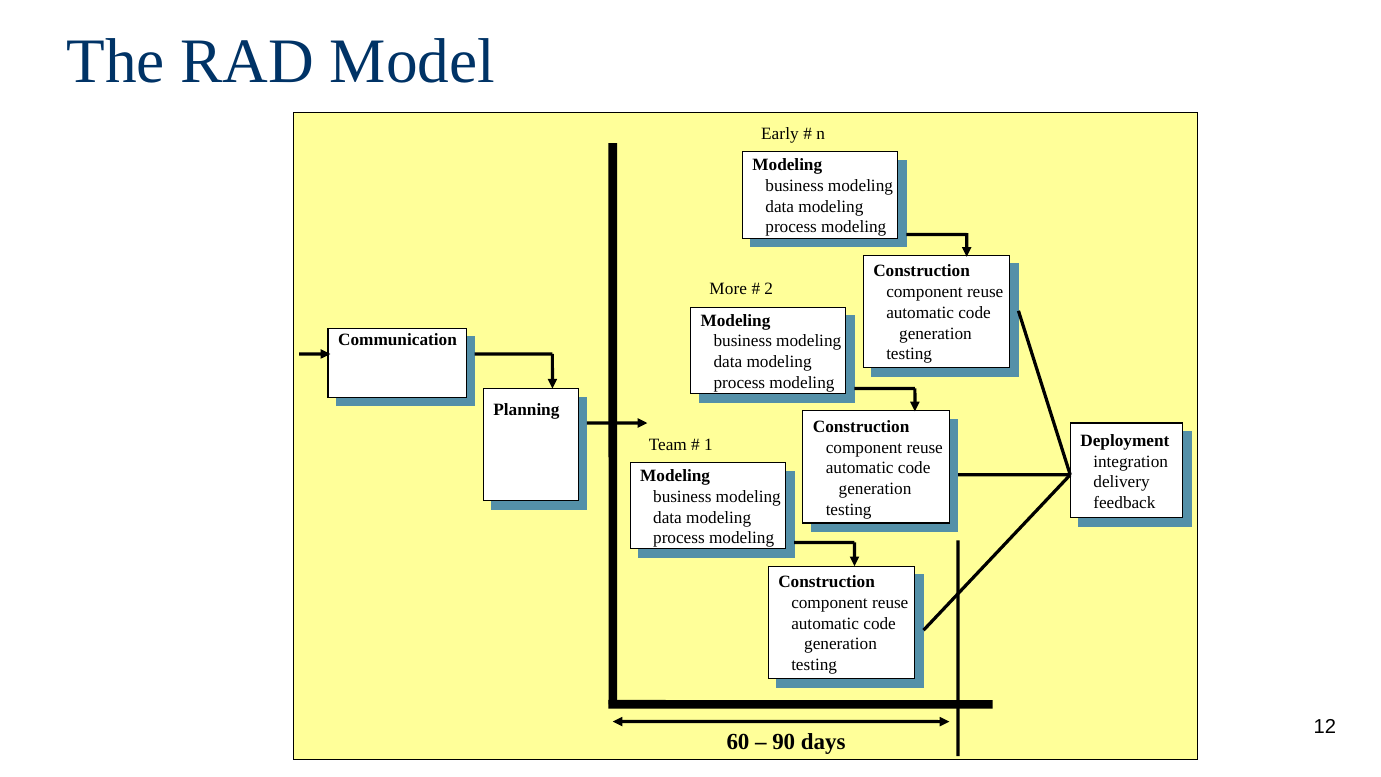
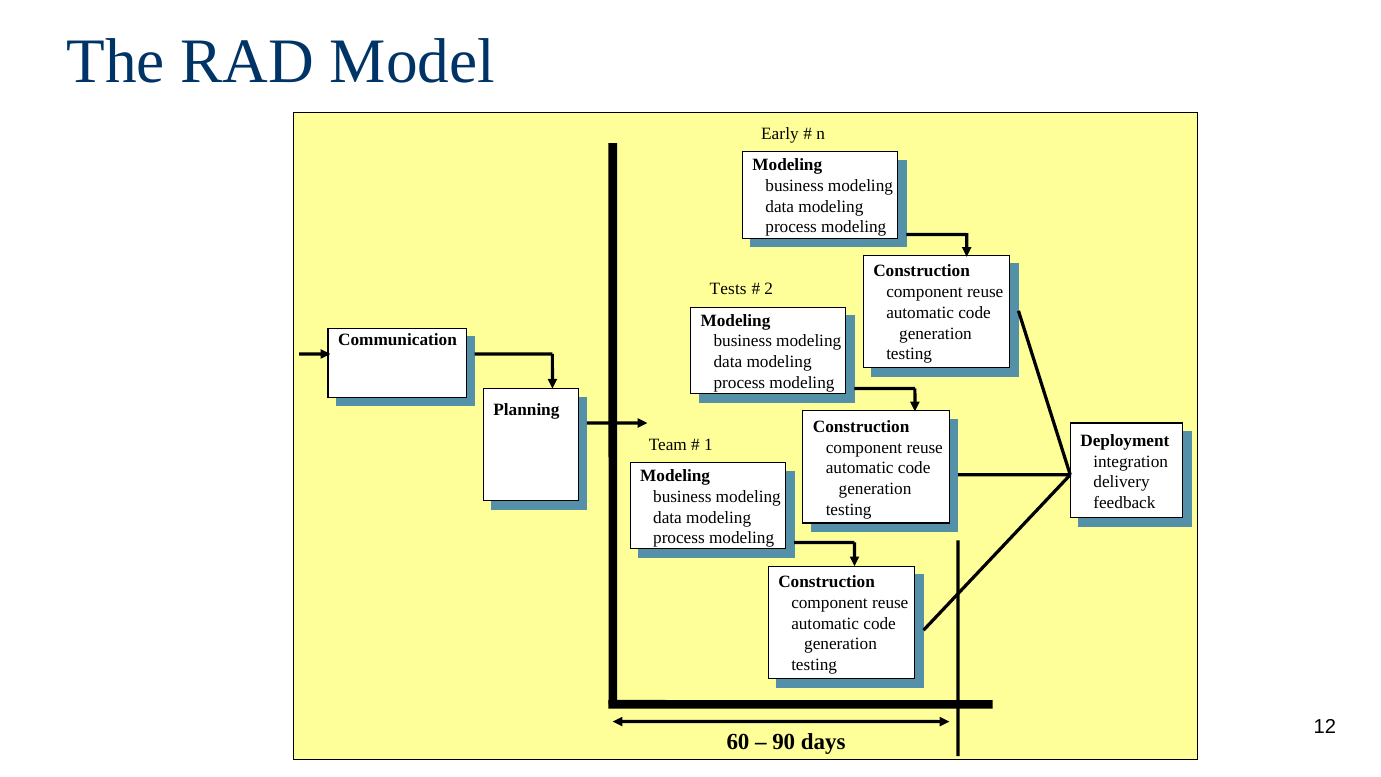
More: More -> Tests
